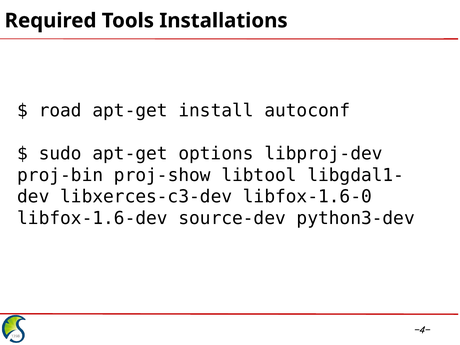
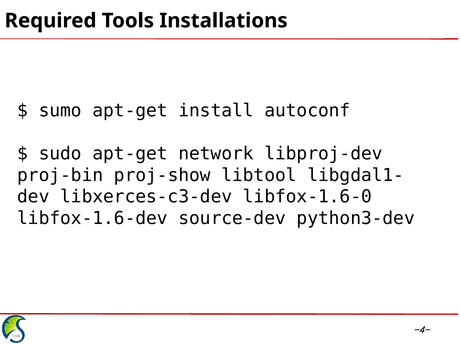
road: road -> sumo
options: options -> network
